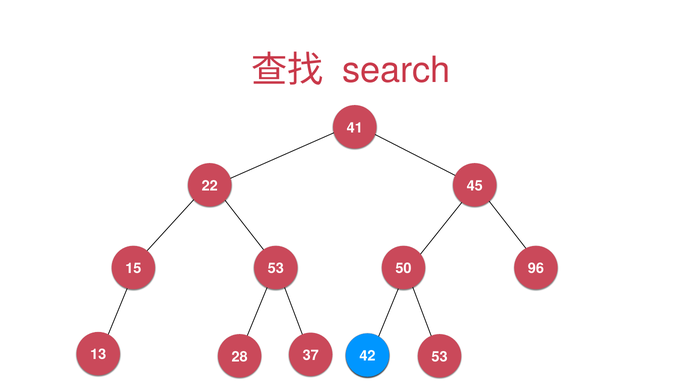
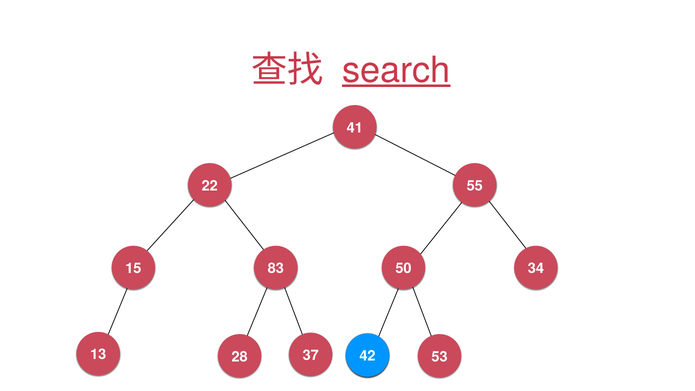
search underline: none -> present
45: 45 -> 55
15 53: 53 -> 83
96: 96 -> 34
